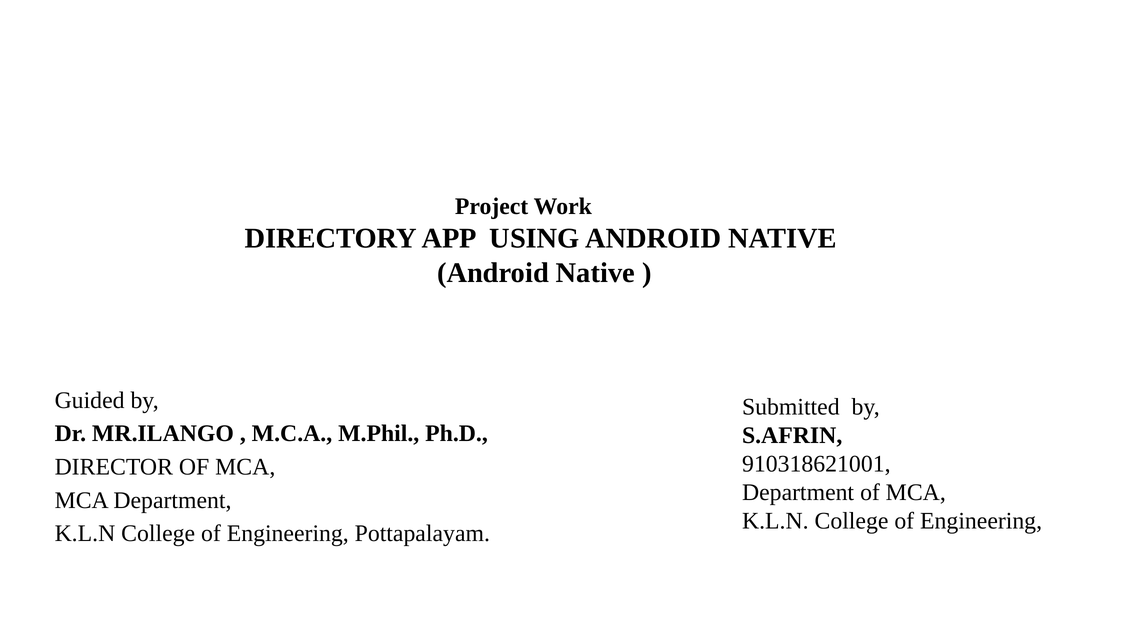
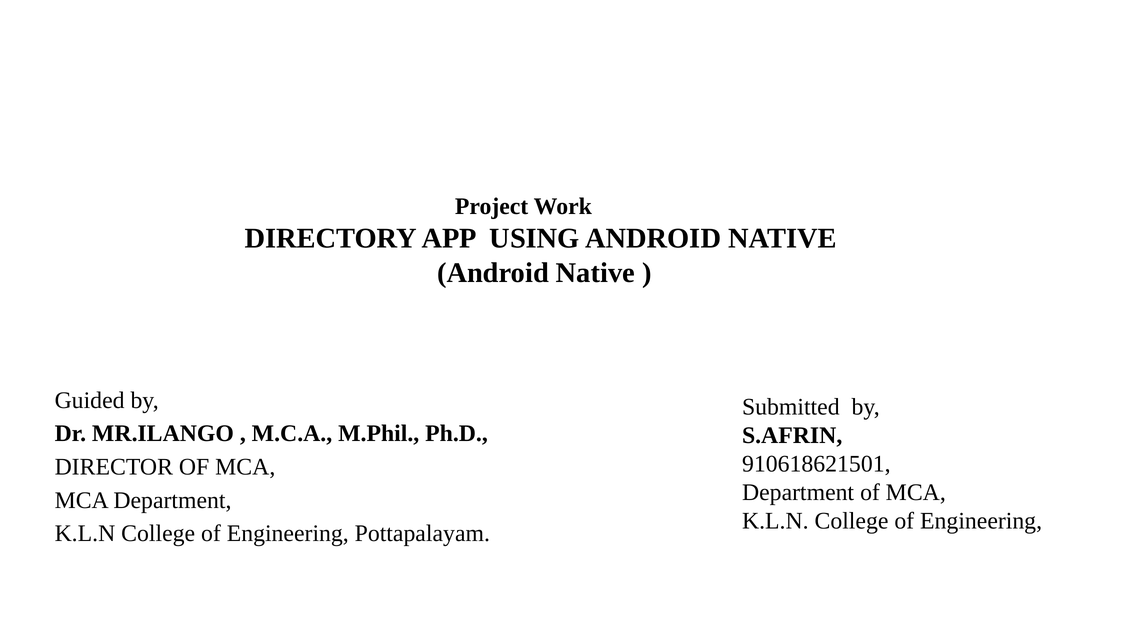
910318621001: 910318621001 -> 910618621501
